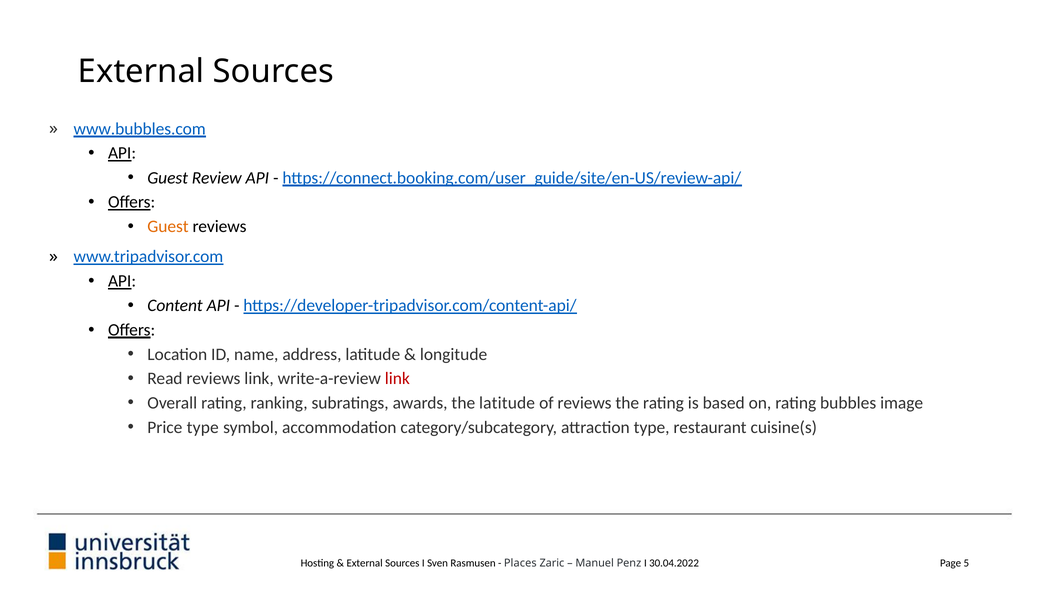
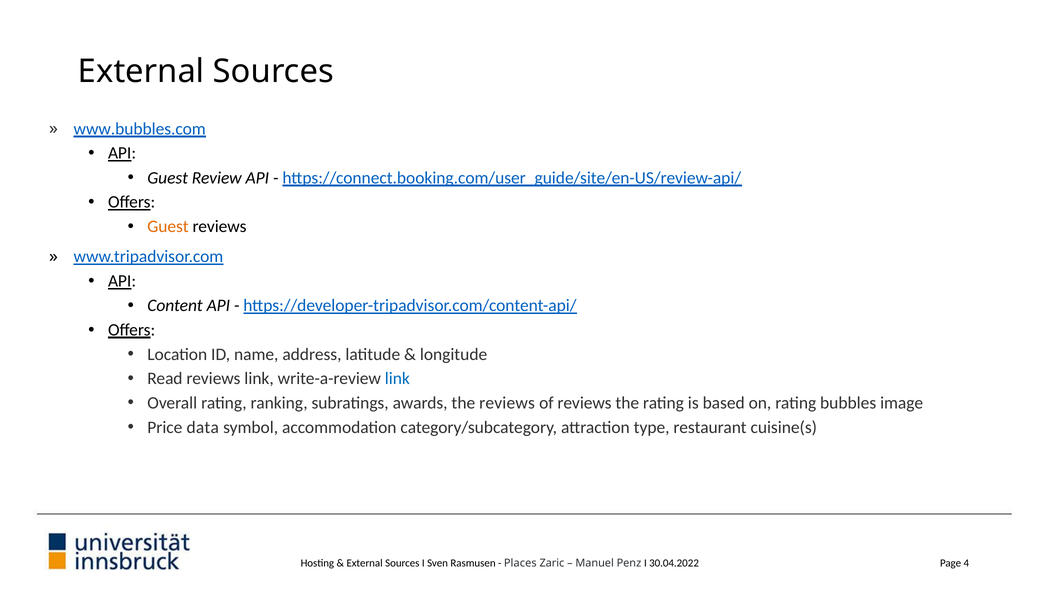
link at (397, 379) colour: red -> blue
the latitude: latitude -> reviews
Price type: type -> data
5: 5 -> 4
